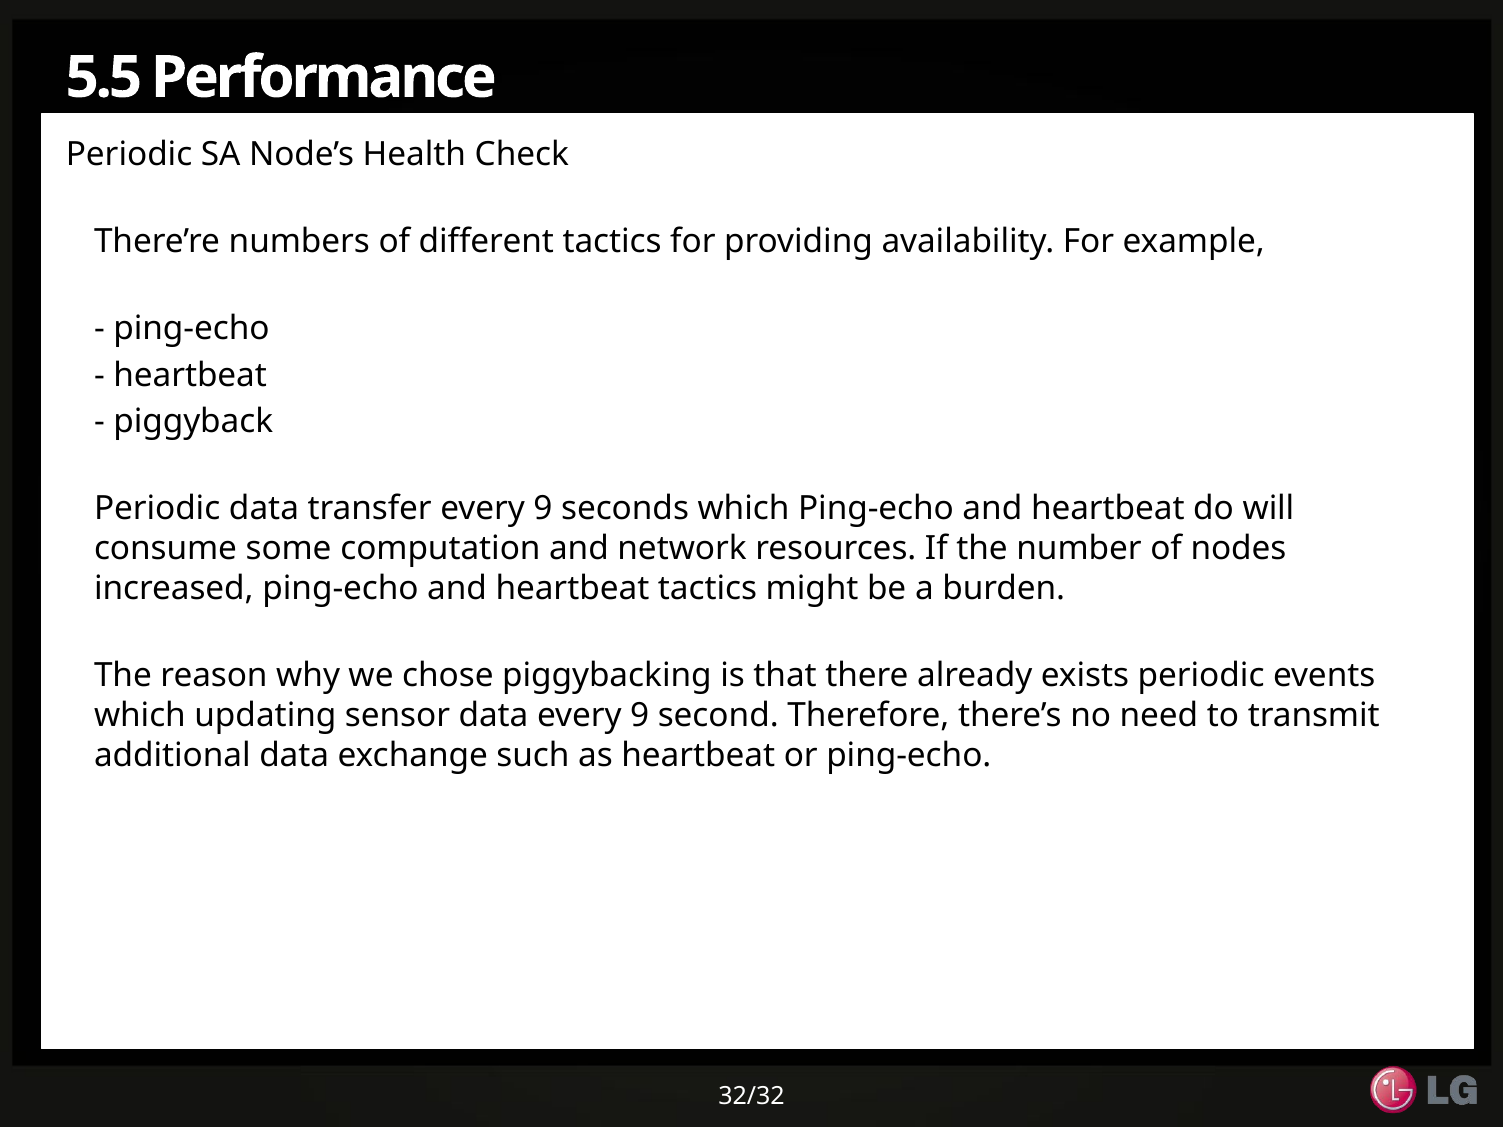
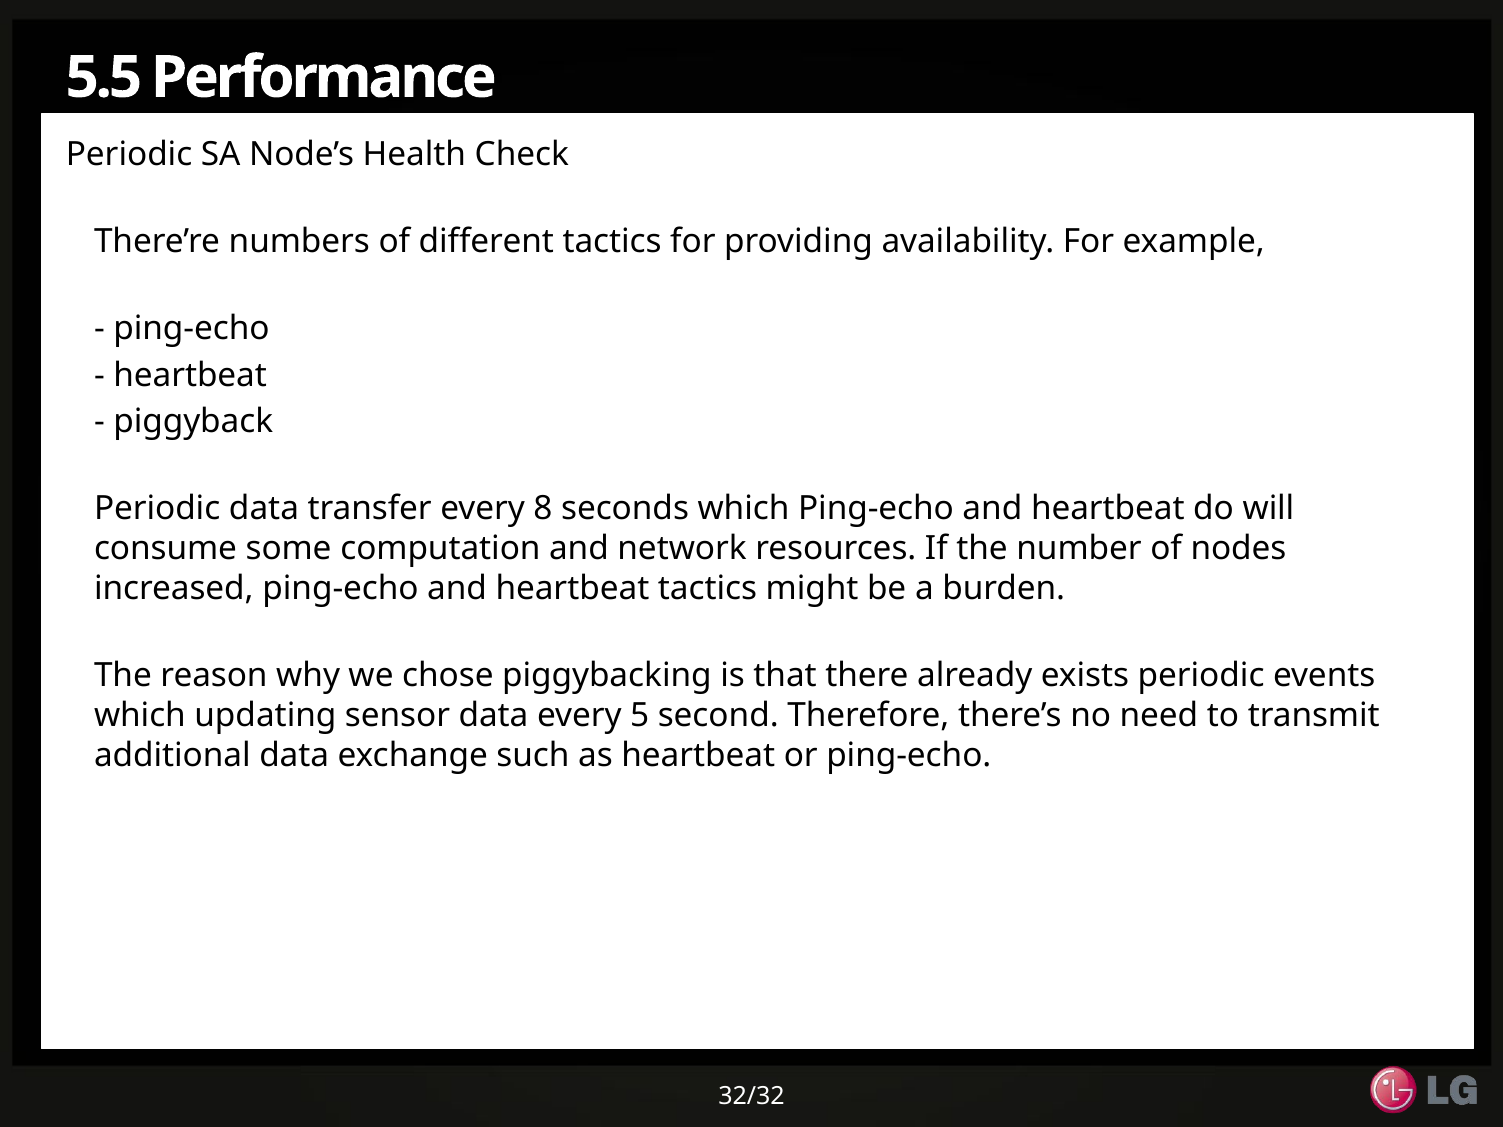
transfer every 9: 9 -> 8
data every 9: 9 -> 5
